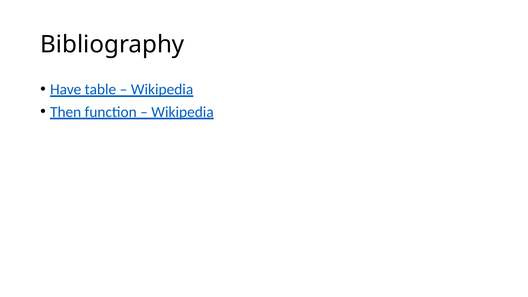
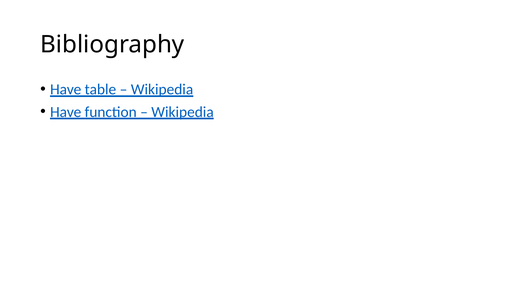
Then at (66, 112): Then -> Have
